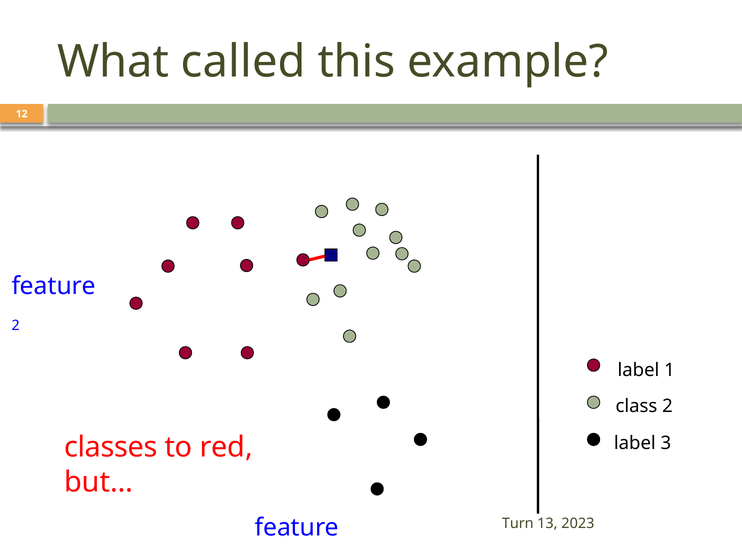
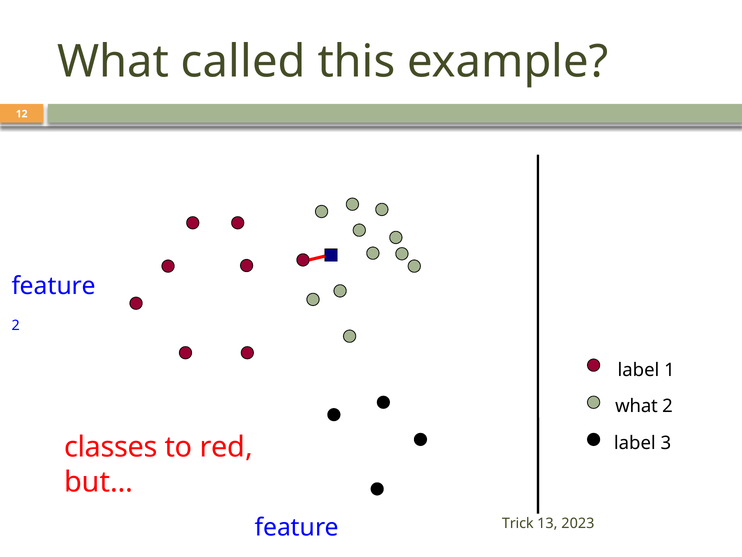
class at (636, 406): class -> what
Turn: Turn -> Trick
